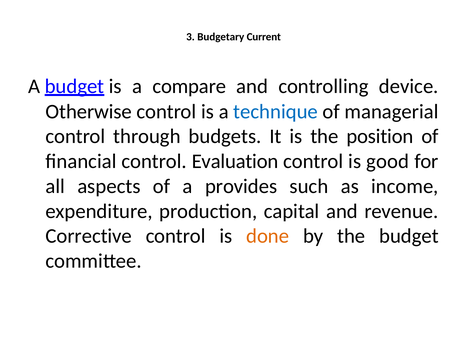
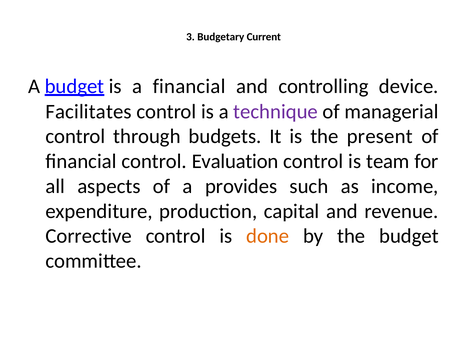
a compare: compare -> financial
Otherwise: Otherwise -> Facilitates
technique colour: blue -> purple
position: position -> present
good: good -> team
